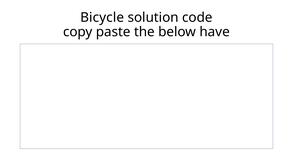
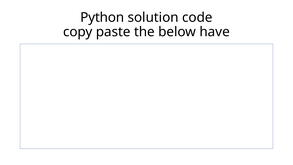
Bicycle: Bicycle -> Python
